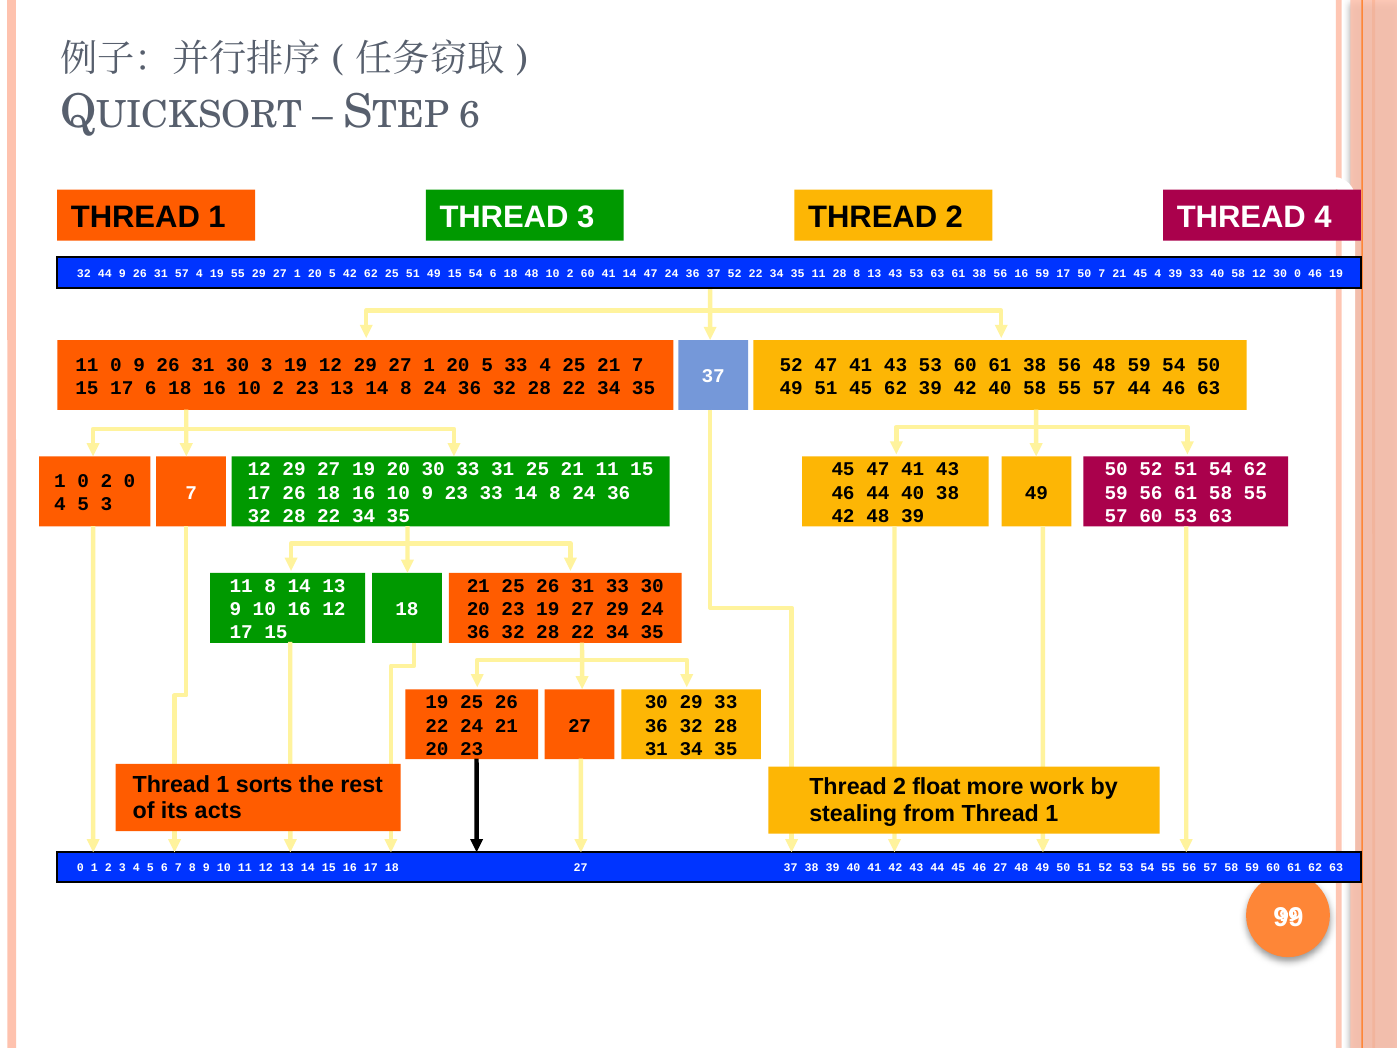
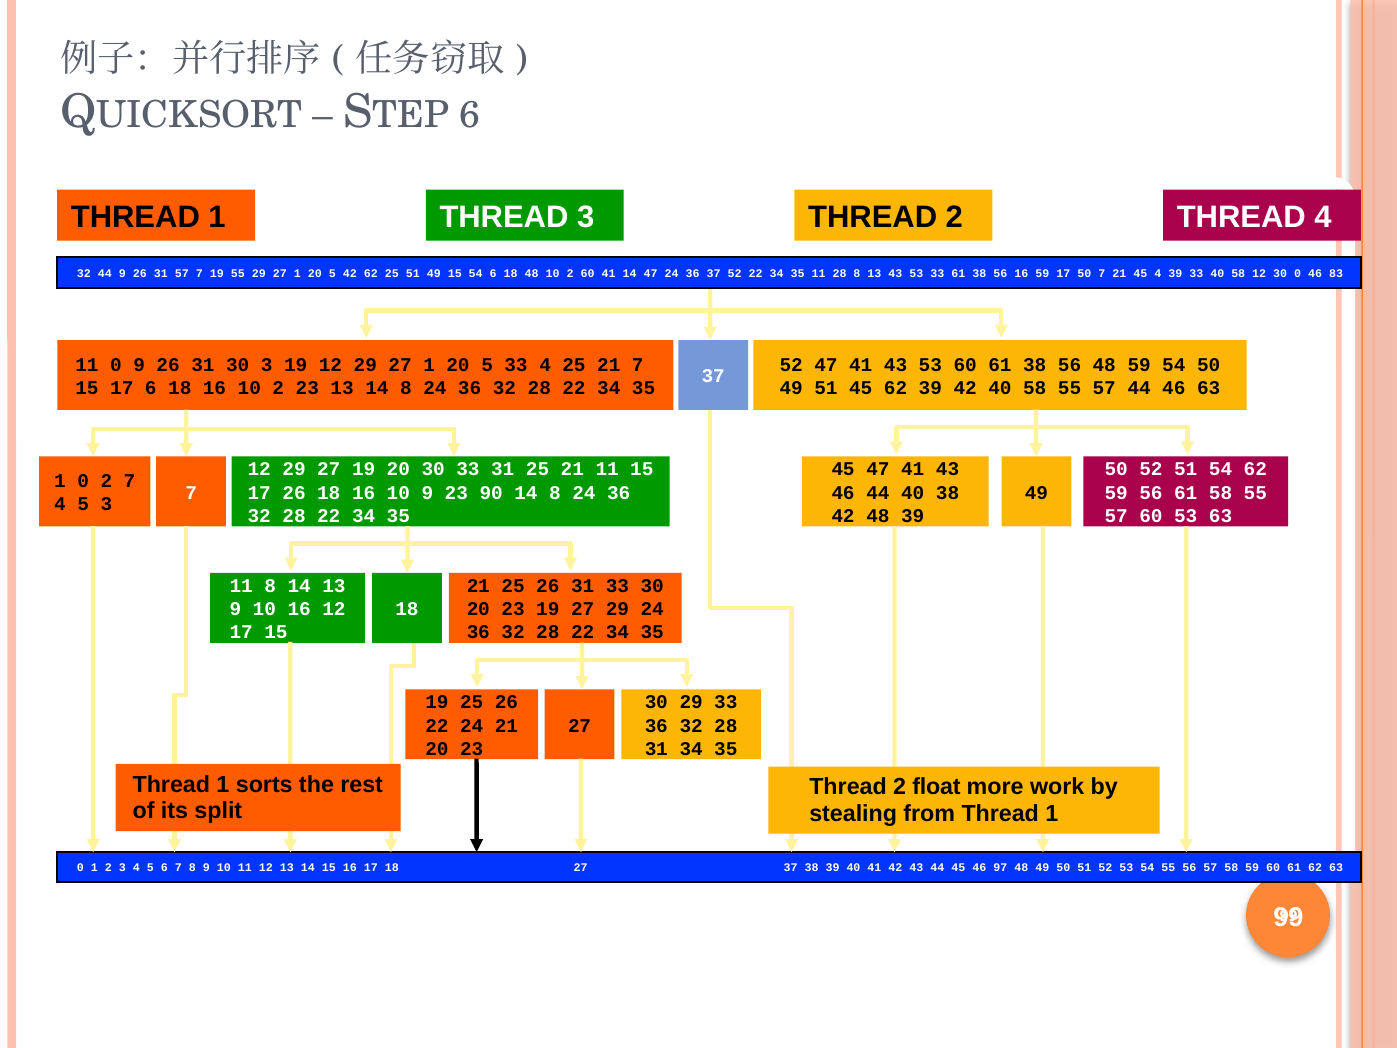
57 4: 4 -> 7
43 53 63: 63 -> 33
46 19: 19 -> 83
2 0: 0 -> 7
23 33: 33 -> 90
acts: acts -> split
46 27: 27 -> 97
